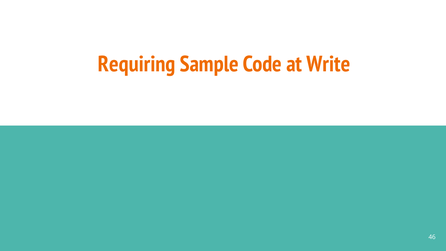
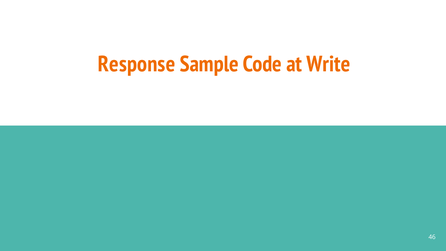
Requiring: Requiring -> Response
